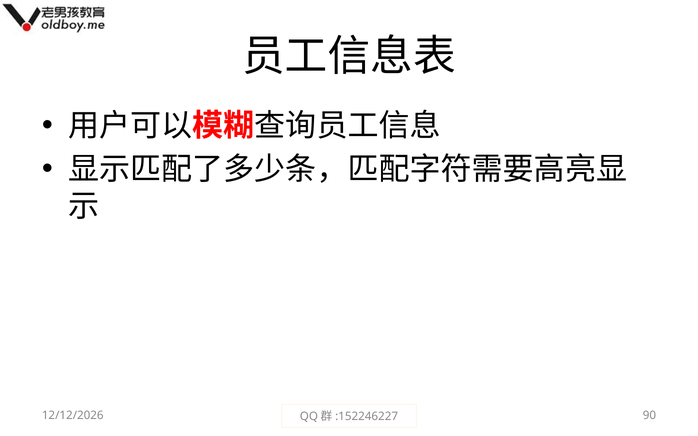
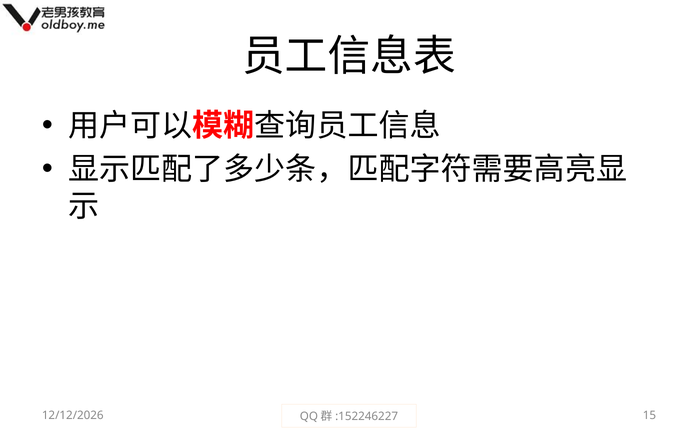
90: 90 -> 15
